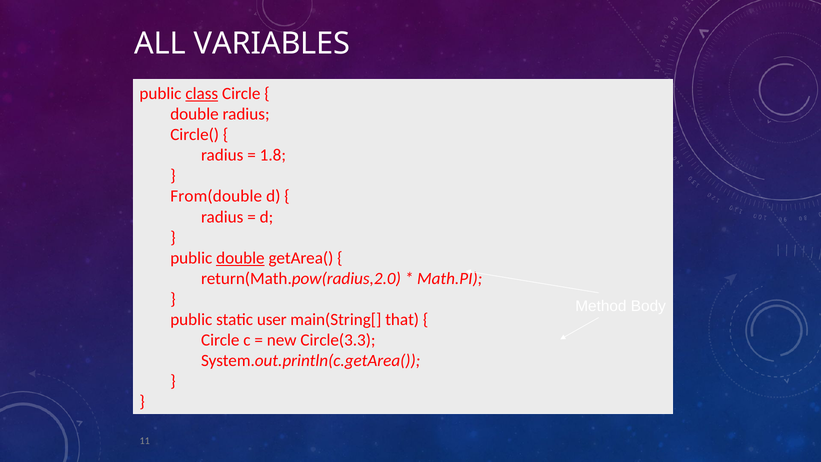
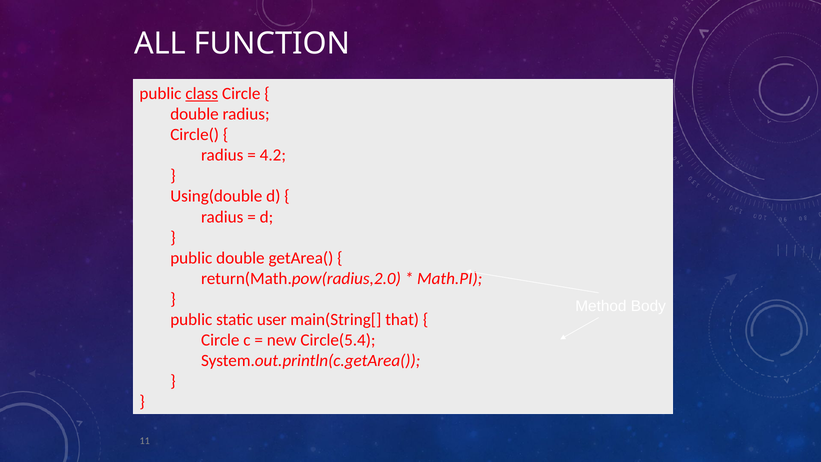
VARIABLES: VARIABLES -> FUNCTION
1.8: 1.8 -> 4.2
From(double: From(double -> Using(double
double at (240, 258) underline: present -> none
Circle(3.3: Circle(3.3 -> Circle(5.4
